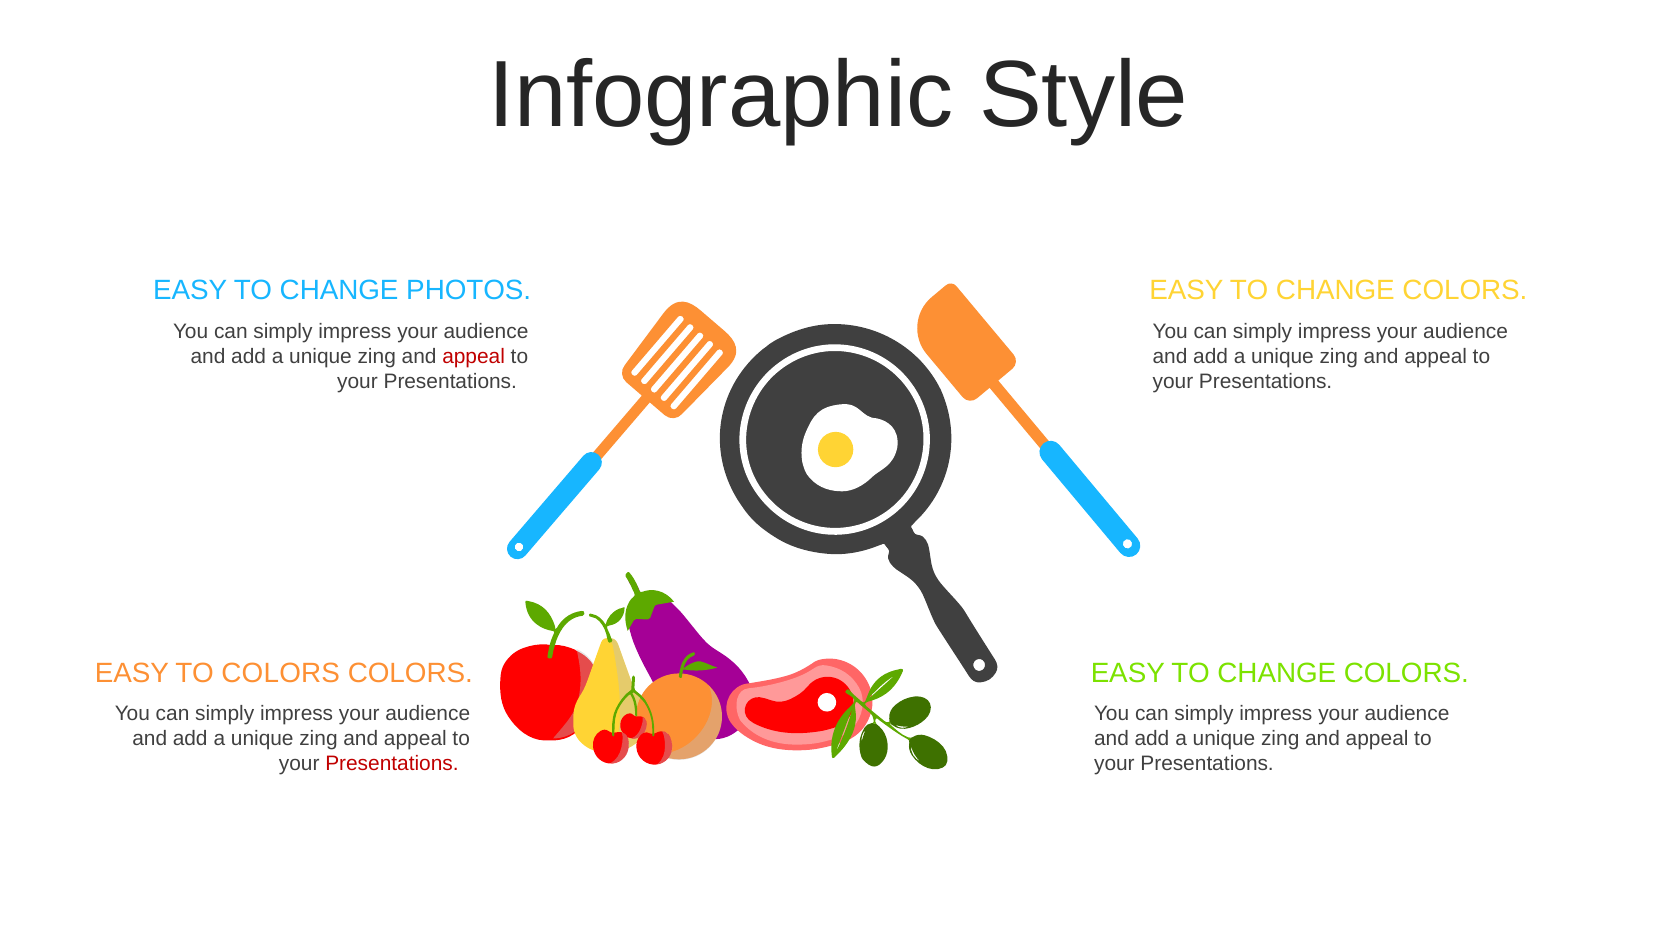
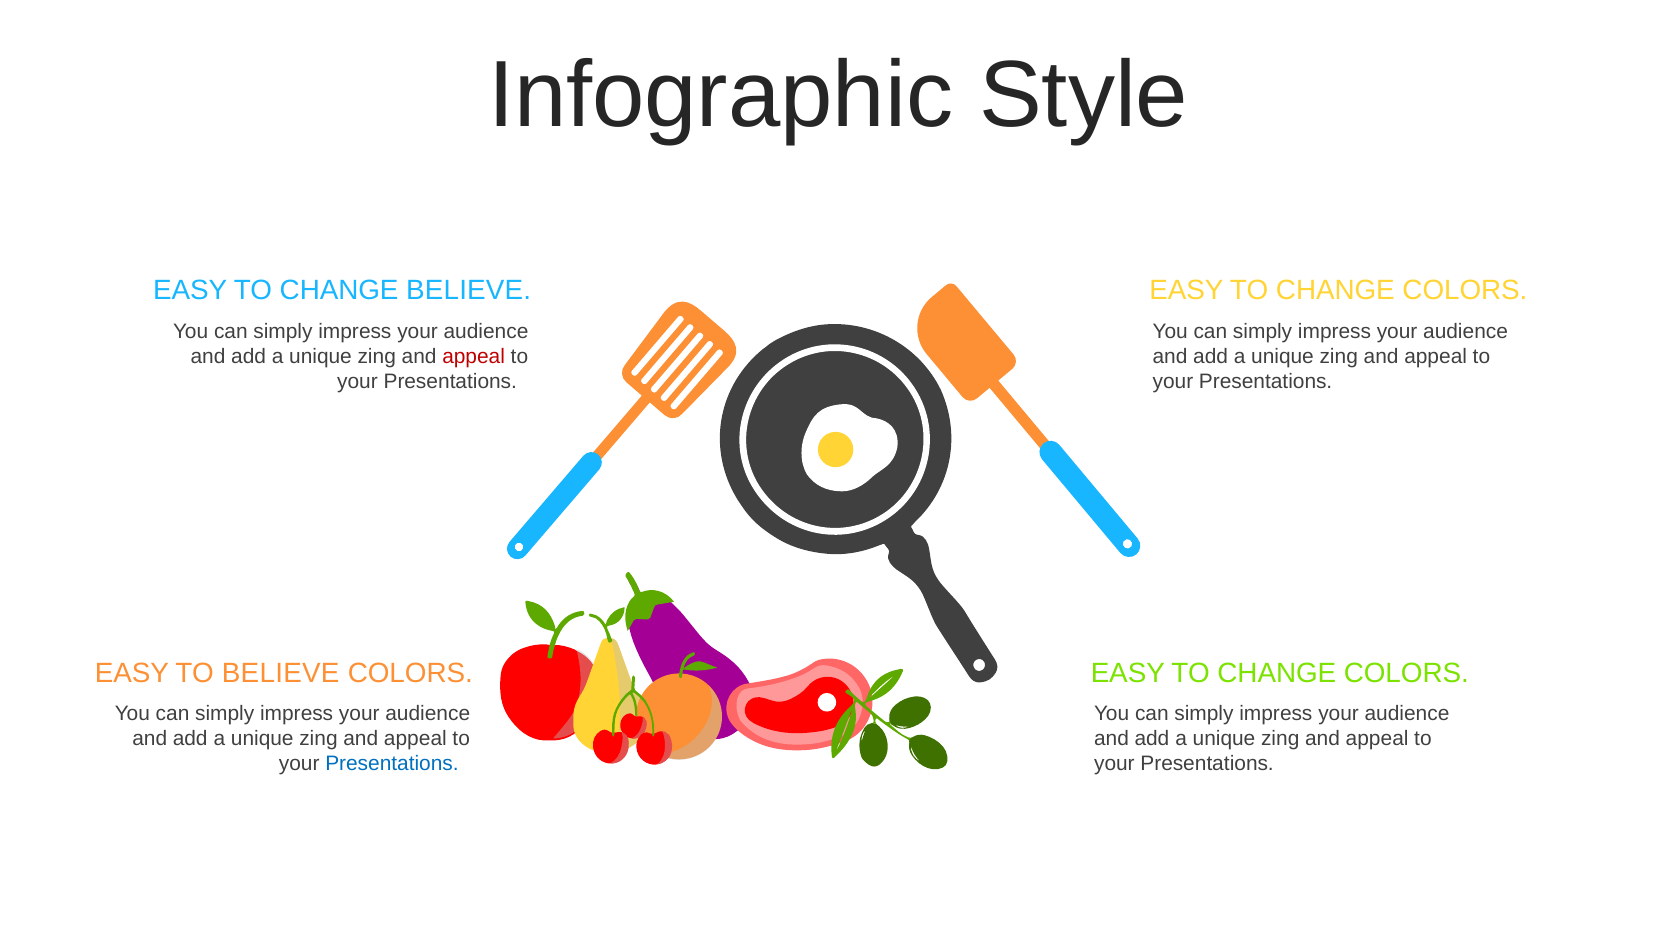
CHANGE PHOTOS: PHOTOS -> BELIEVE
TO COLORS: COLORS -> BELIEVE
Presentations at (392, 764) colour: red -> blue
